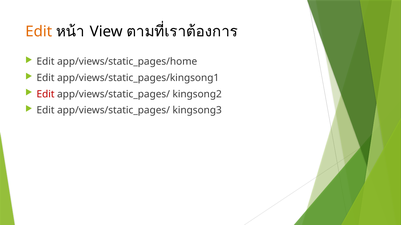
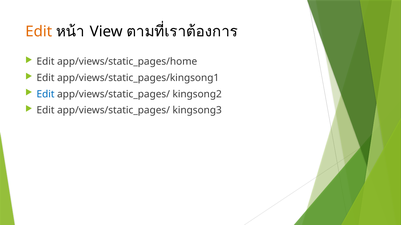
Edit at (46, 94) colour: red -> blue
